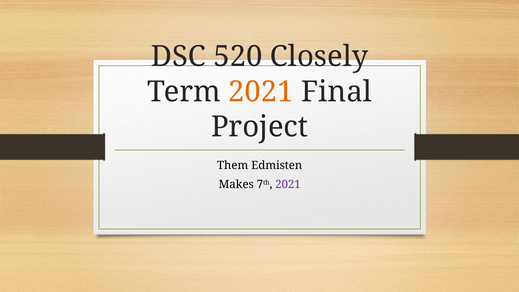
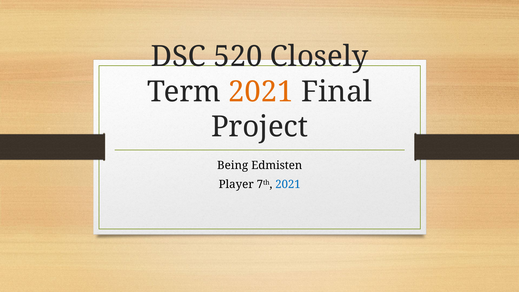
Them: Them -> Being
Makes: Makes -> Player
2021 at (288, 184) colour: purple -> blue
